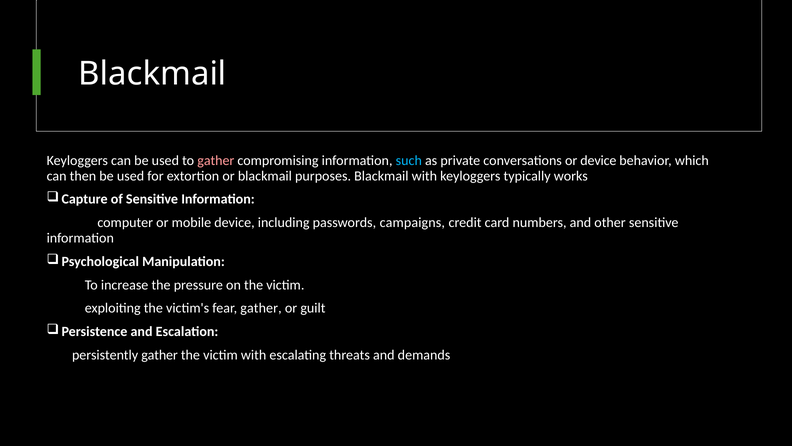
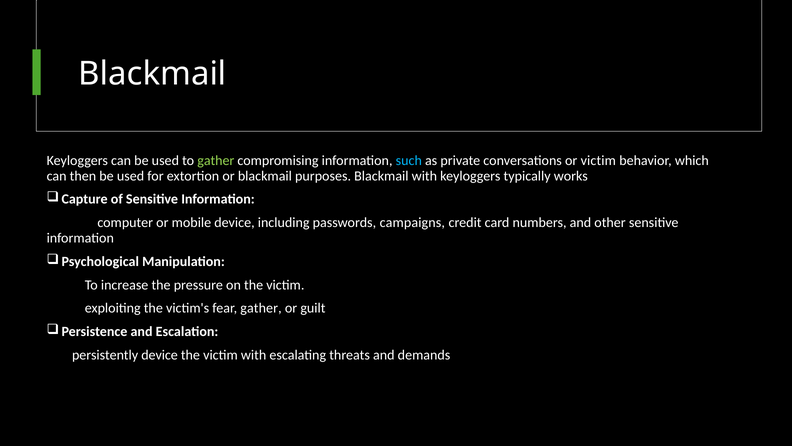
gather at (216, 160) colour: pink -> light green
or device: device -> victim
persistently gather: gather -> device
